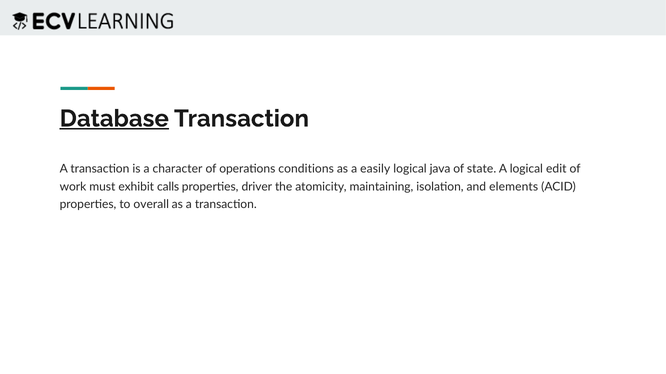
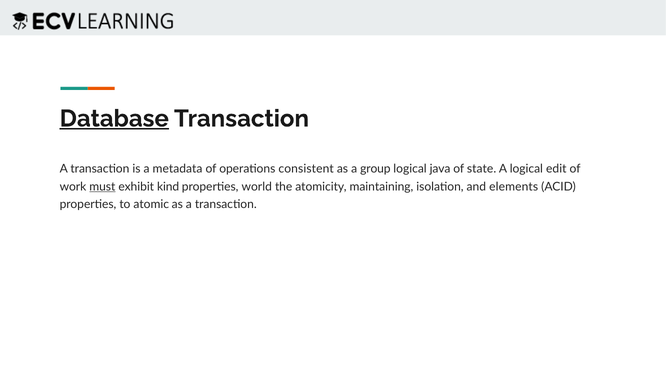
character: character -> metadata
conditions: conditions -> consistent
easily: easily -> group
must underline: none -> present
calls: calls -> kind
driver: driver -> world
overall: overall -> atomic
